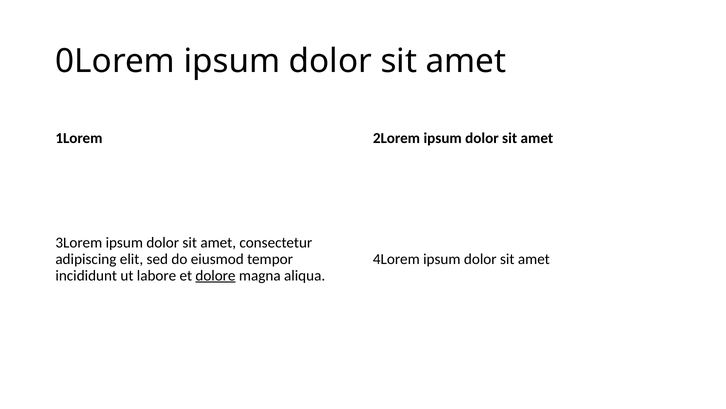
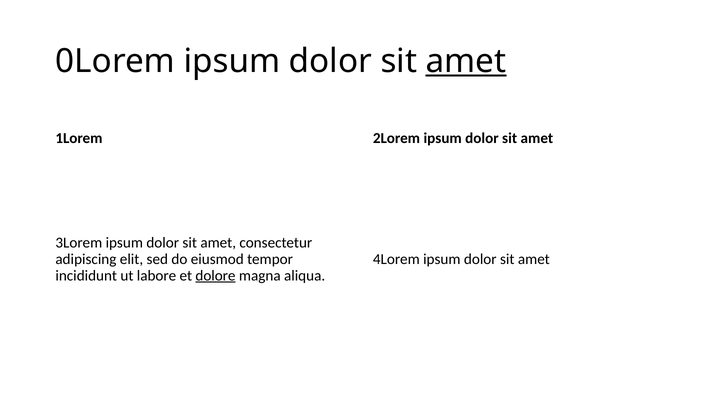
amet at (466, 61) underline: none -> present
